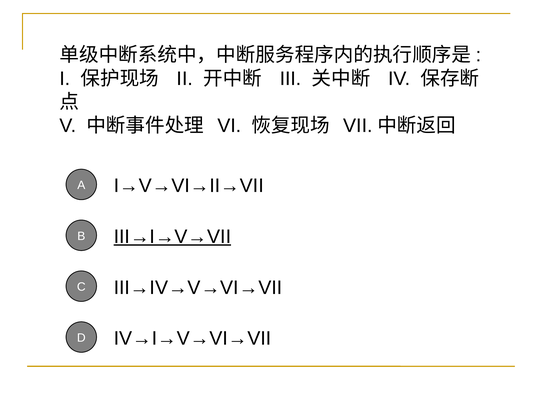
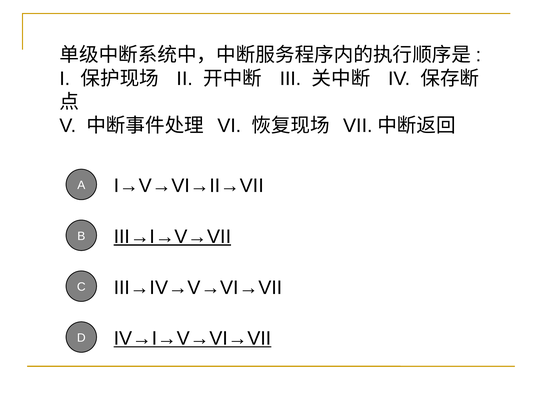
IV→I→V→VI→VII underline: none -> present
